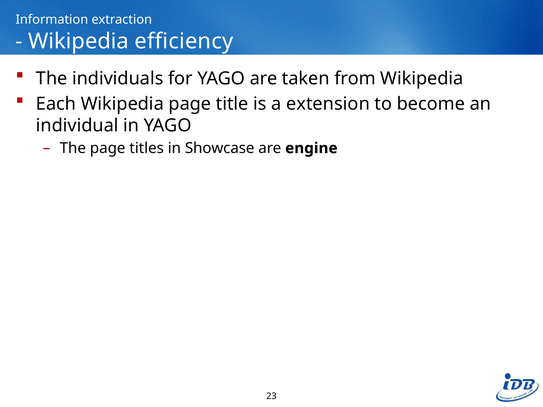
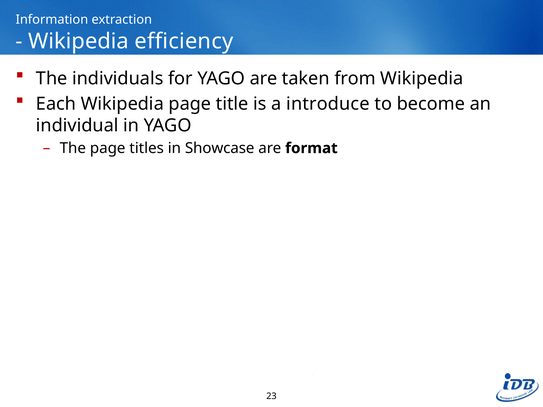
extension: extension -> introduce
engine: engine -> format
